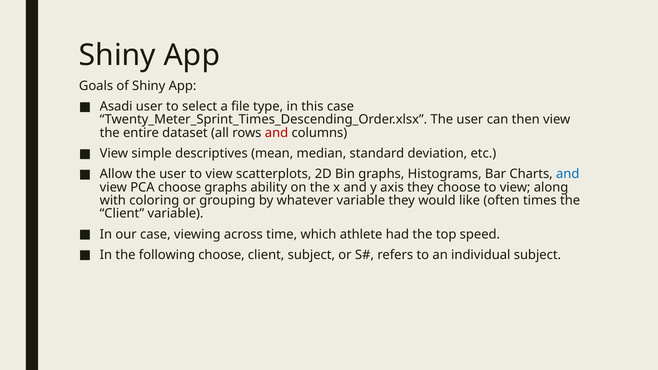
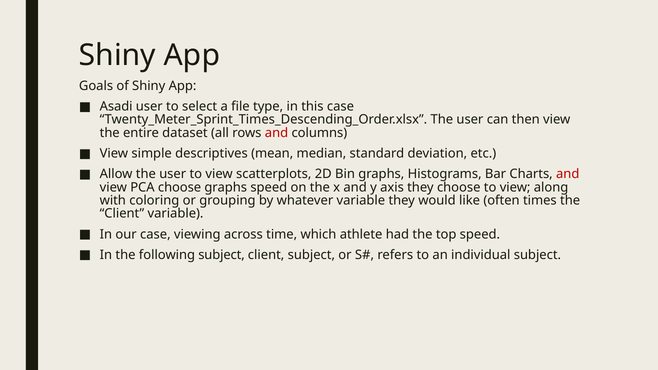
and at (568, 174) colour: blue -> red
graphs ability: ability -> speed
following choose: choose -> subject
